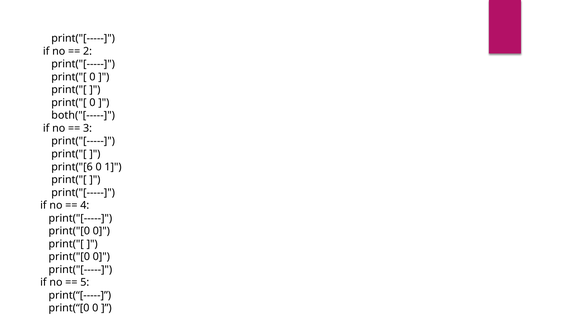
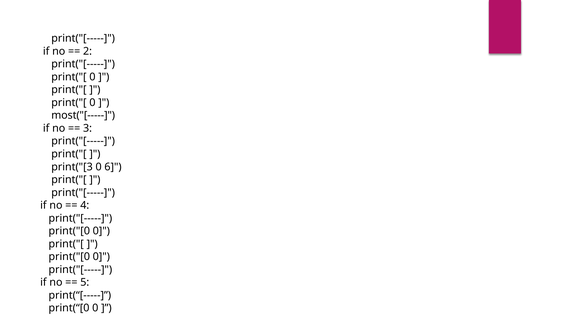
both("[-----: both("[----- -> most("[-----
print("[6: print("[6 -> print("[3
1: 1 -> 6
